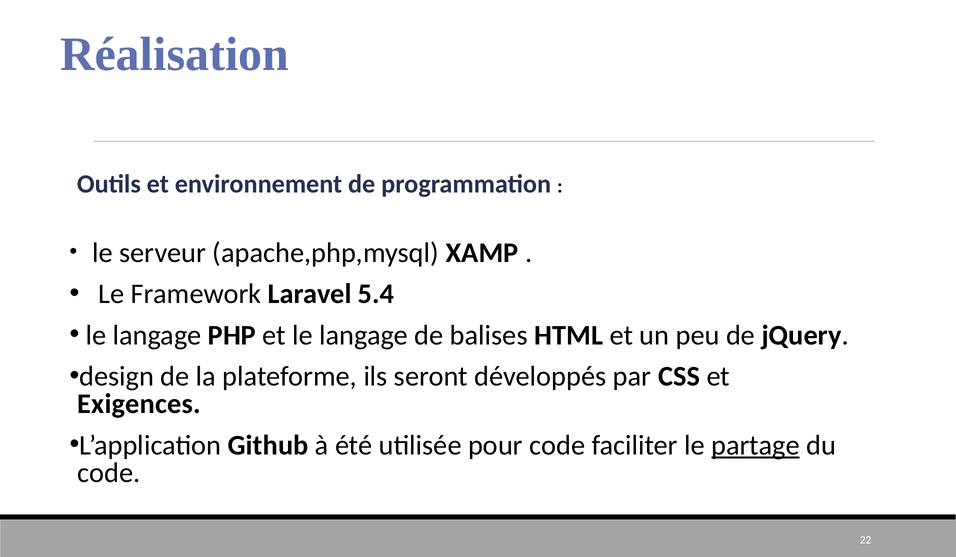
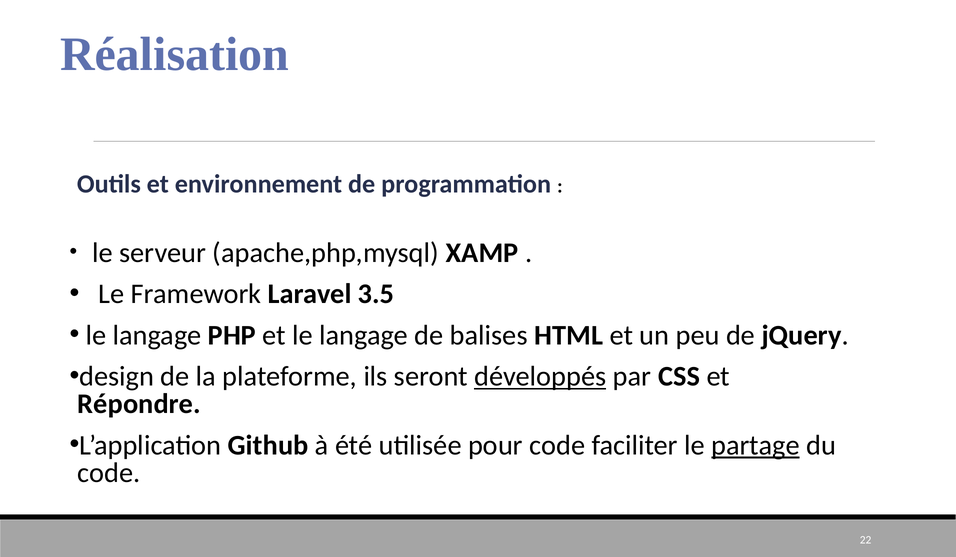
5.4: 5.4 -> 3.5
développés underline: none -> present
Exigences: Exigences -> Répondre
